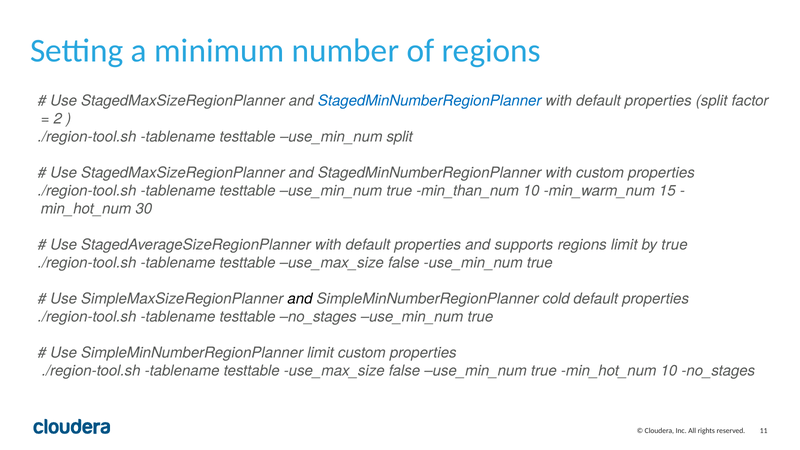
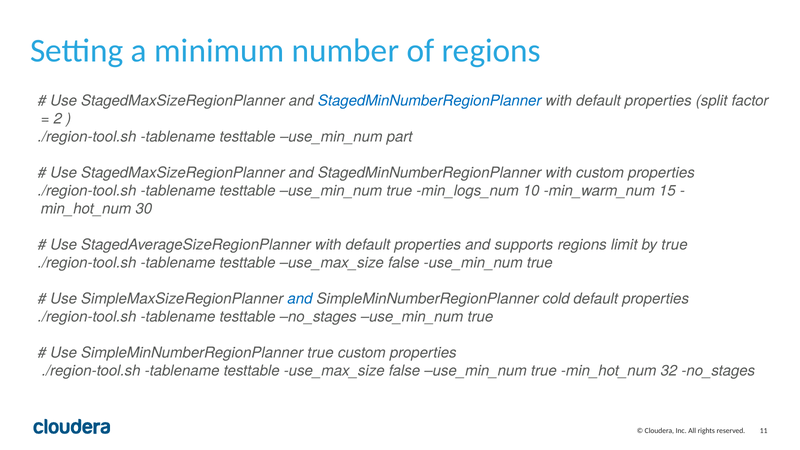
use_min_num split: split -> part
min_than_num: min_than_num -> min_logs_num
and at (300, 299) colour: black -> blue
SimpleMinNumberRegionPlanner limit: limit -> true
min_hot_num 10: 10 -> 32
